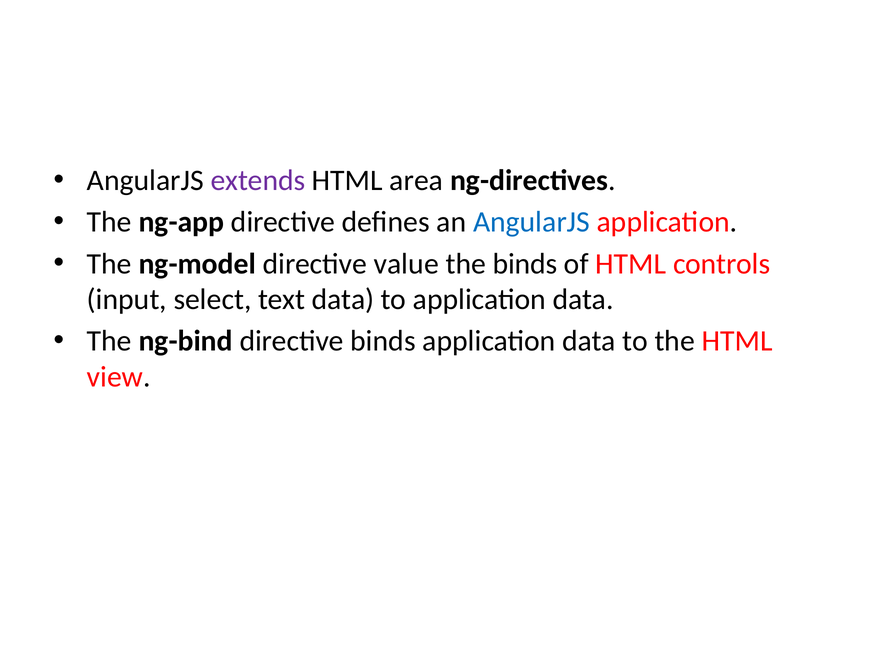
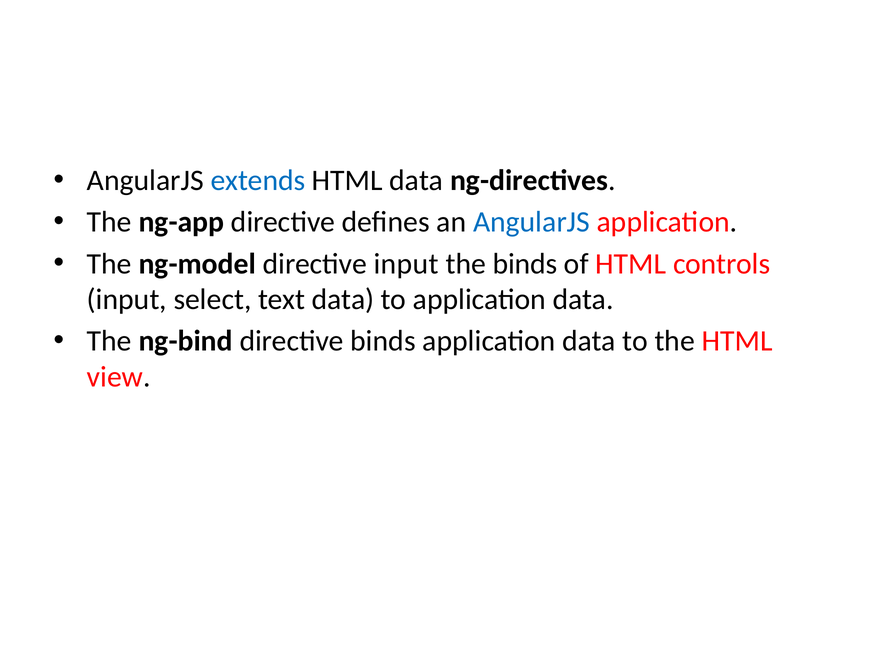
extends colour: purple -> blue
HTML area: area -> data
directive value: value -> input
